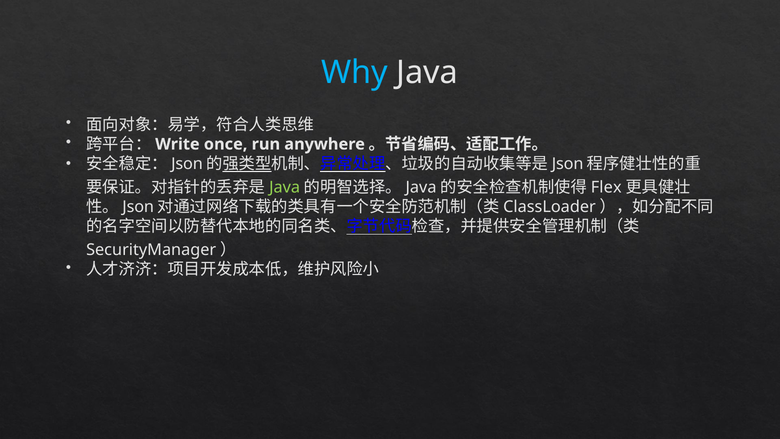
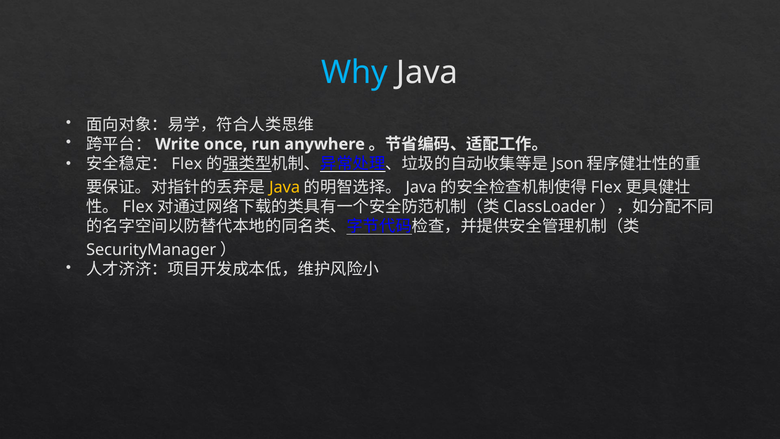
Json at (187, 164): Json -> Flex
Java at (285, 187) colour: light green -> yellow
Json at (138, 207): Json -> Flex
